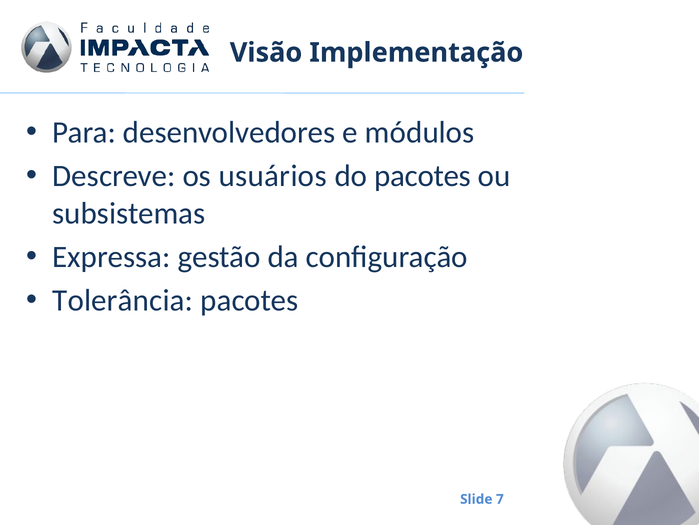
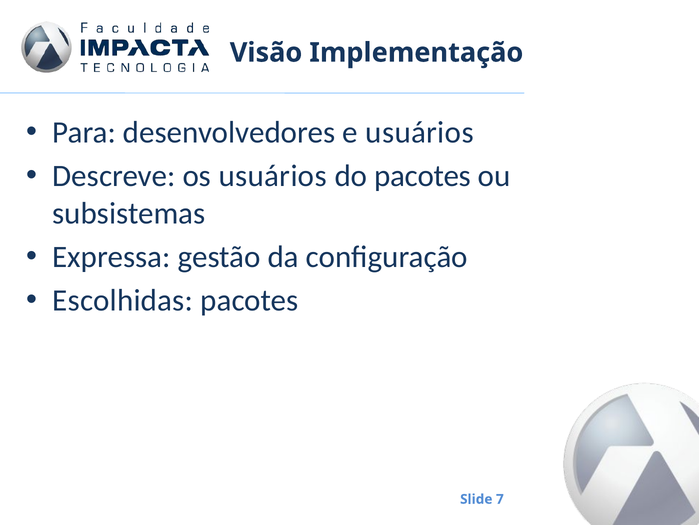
e módulos: módulos -> usuários
Tolerância: Tolerância -> Escolhidas
